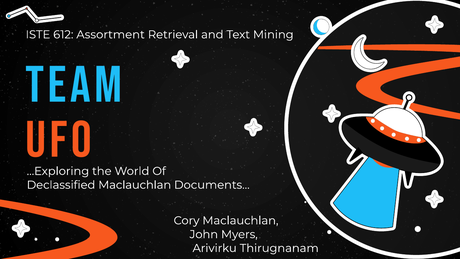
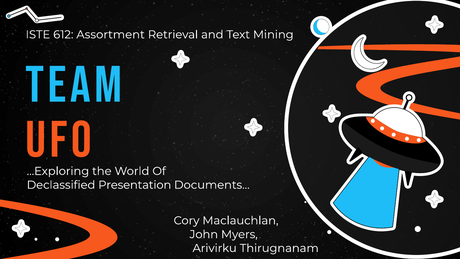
Declassified Maclauchlan: Maclauchlan -> Presentation
